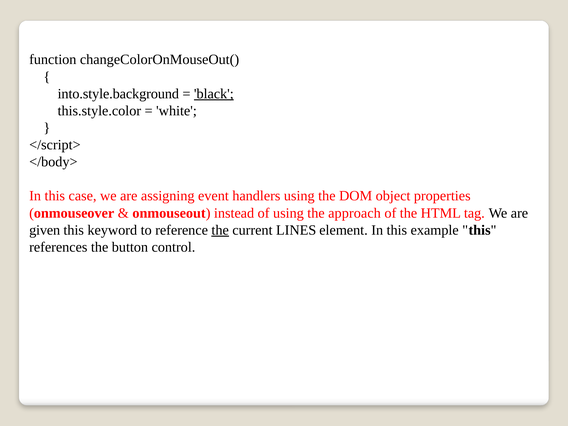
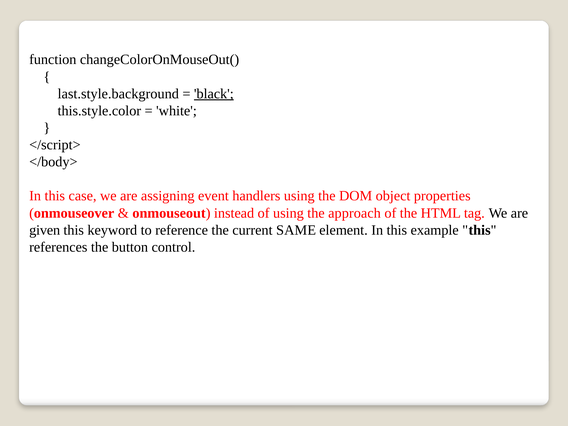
into.style.background: into.style.background -> last.style.background
the at (220, 230) underline: present -> none
LINES: LINES -> SAME
